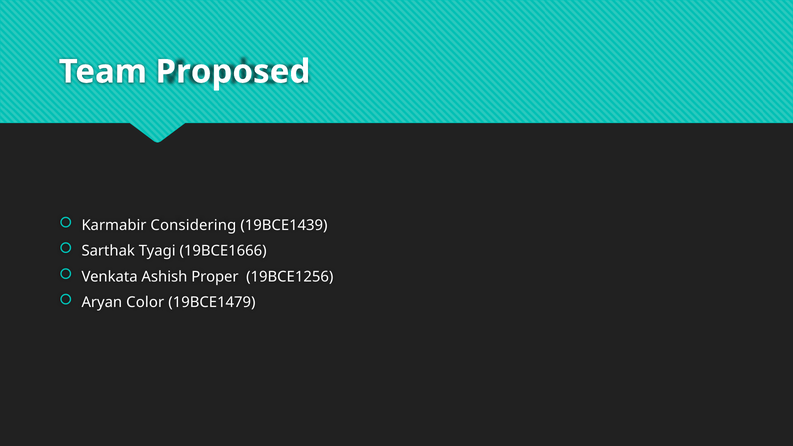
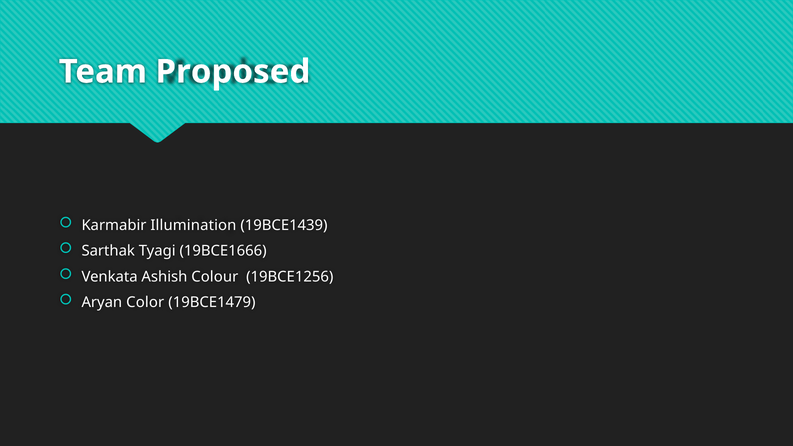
Considering: Considering -> Illumination
Proper: Proper -> Colour
